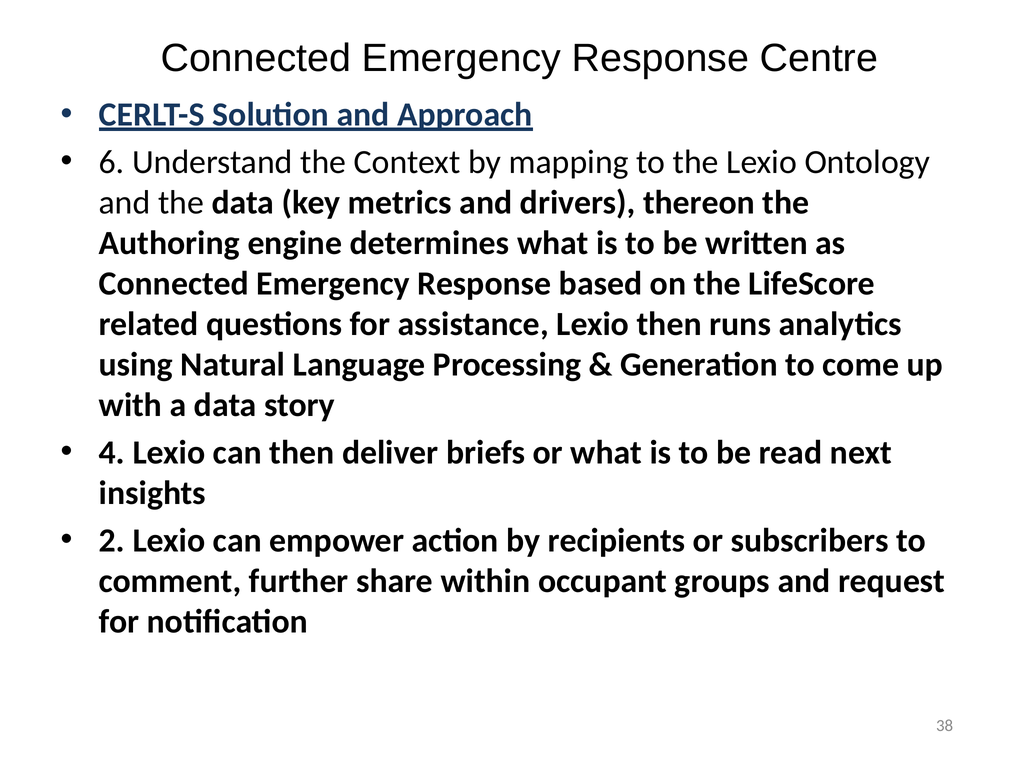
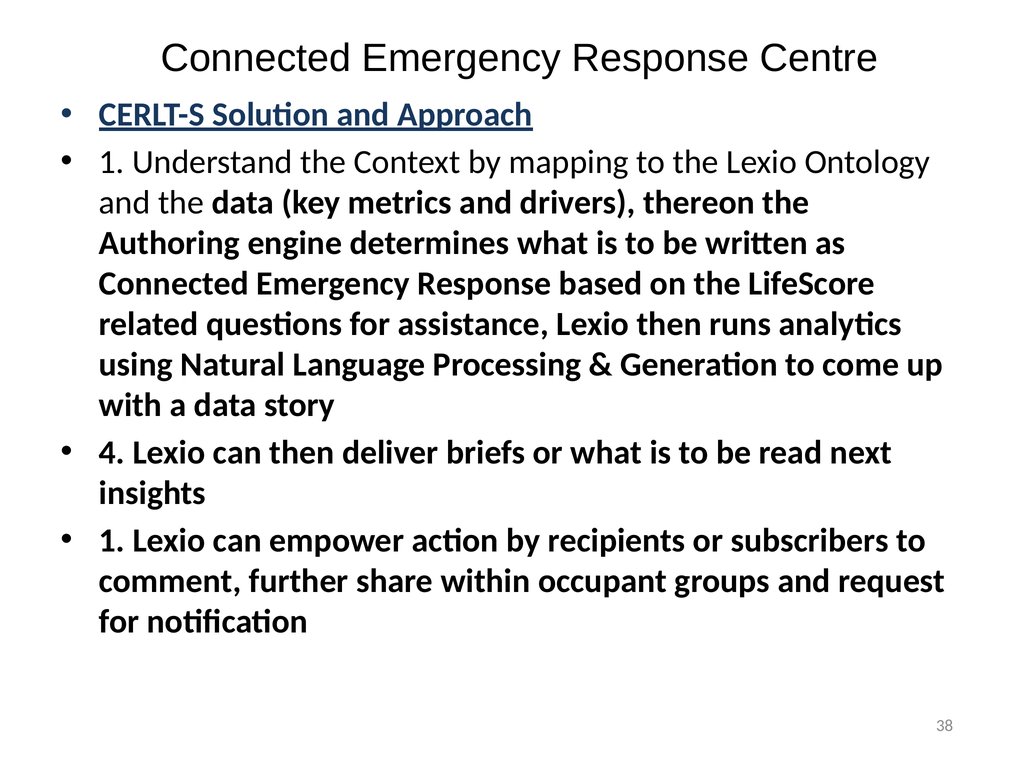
6 at (112, 162): 6 -> 1
2 at (112, 541): 2 -> 1
